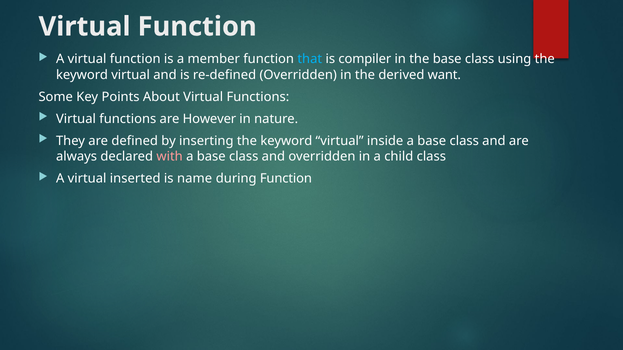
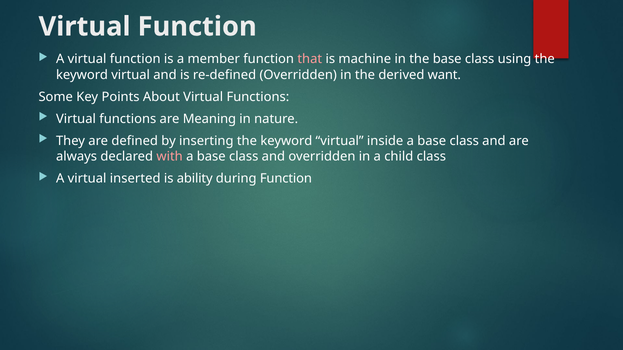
that colour: light blue -> pink
compiler: compiler -> machine
However: However -> Meaning
name: name -> ability
